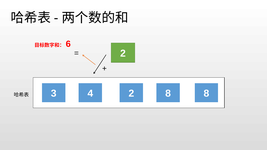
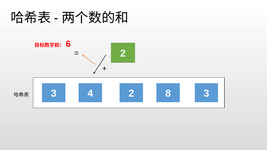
4 8: 8 -> 3
